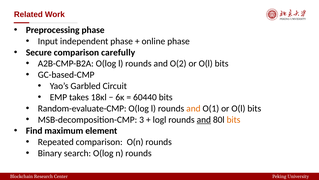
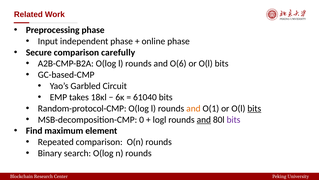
O(2: O(2 -> O(6
60440: 60440 -> 61040
Random-evaluate-CMP: Random-evaluate-CMP -> Random-protocol-CMP
bits at (254, 108) underline: none -> present
3: 3 -> 0
bits at (234, 119) colour: orange -> purple
